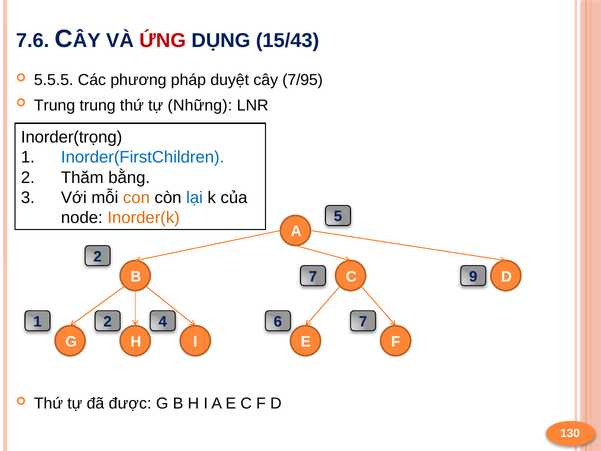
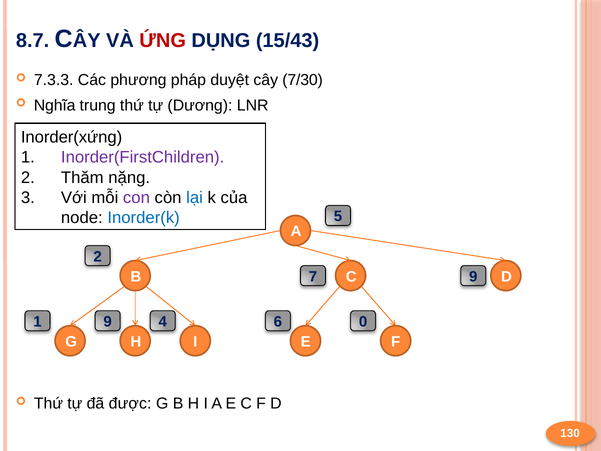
7.6: 7.6 -> 8.7
5.5.5: 5.5.5 -> 7.3.3
7/95: 7/95 -> 7/30
Trung at (55, 105): Trung -> Nghĩa
Những: Những -> Dương
Inorder(trọng: Inorder(trọng -> Inorder(xứng
Inorder(FirstChildren colour: blue -> purple
bằng: bằng -> nặng
con colour: orange -> purple
Inorder(k colour: orange -> blue
1 2: 2 -> 9
6 7: 7 -> 0
